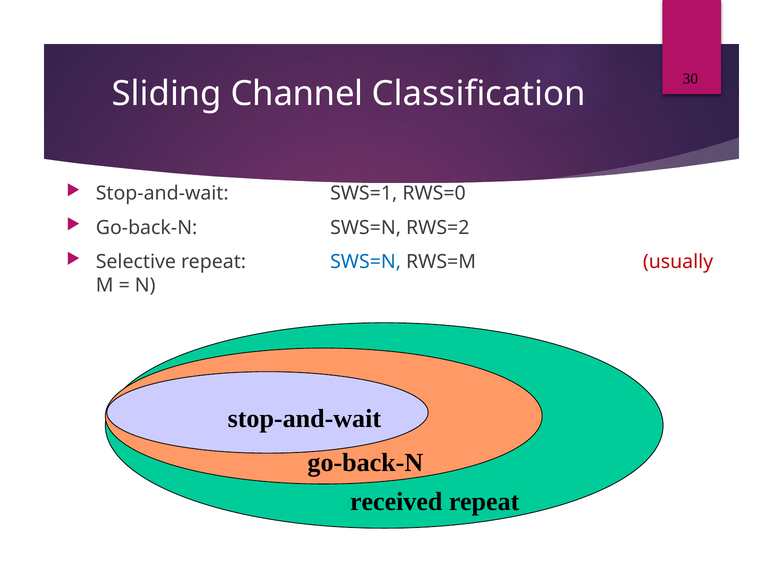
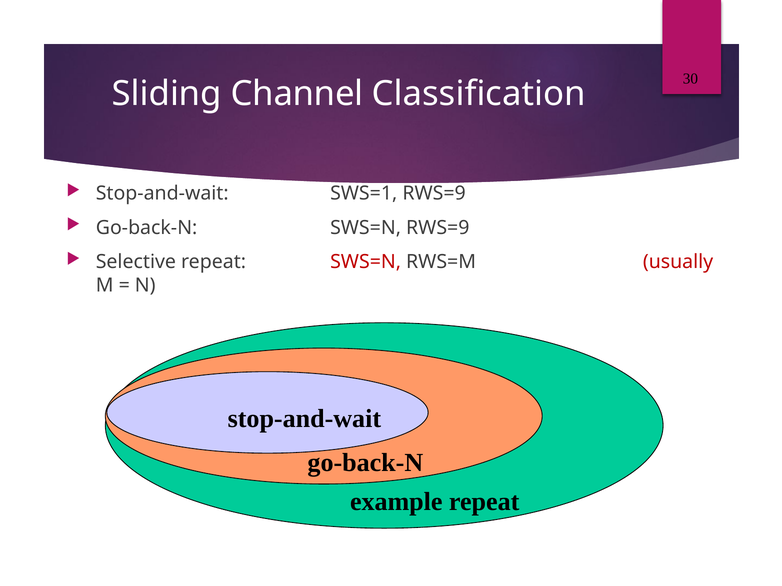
SWS=1 RWS=0: RWS=0 -> RWS=9
SWS=N RWS=2: RWS=2 -> RWS=9
SWS=N at (366, 262) colour: blue -> red
received: received -> example
